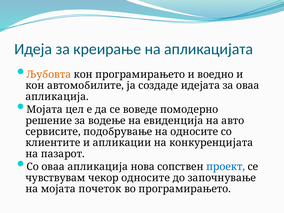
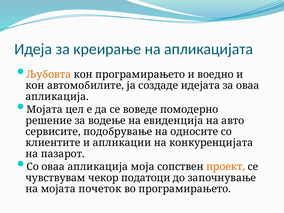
нова: нова -> моја
проект colour: blue -> orange
чекор односите: односите -> податоци
